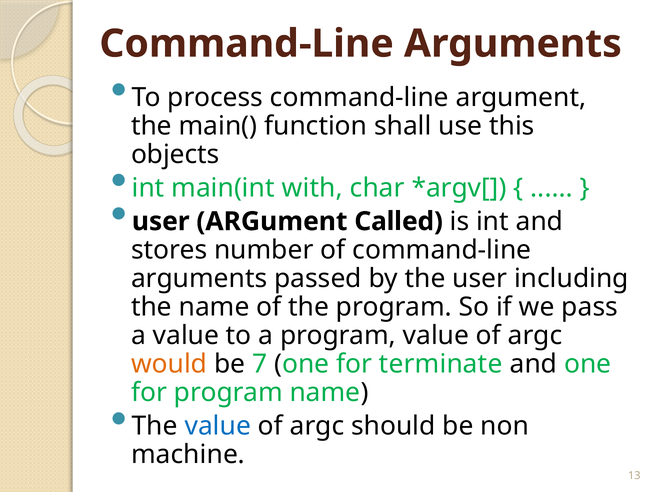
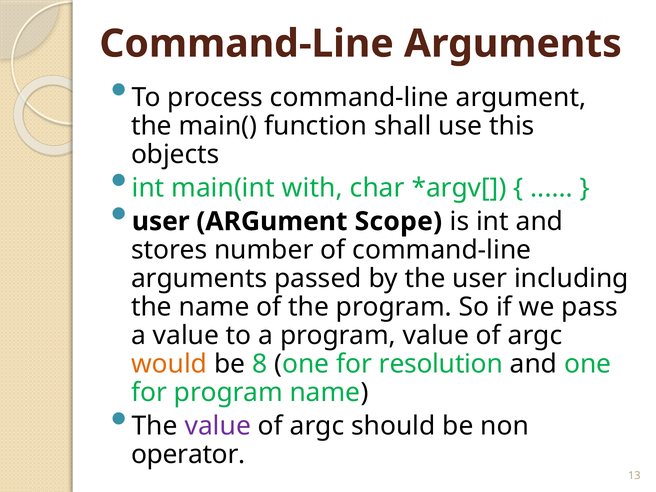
Called: Called -> Scope
7: 7 -> 8
terminate: terminate -> resolution
value at (218, 426) colour: blue -> purple
machine: machine -> operator
